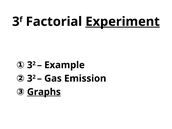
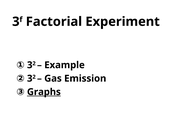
Experiment underline: present -> none
